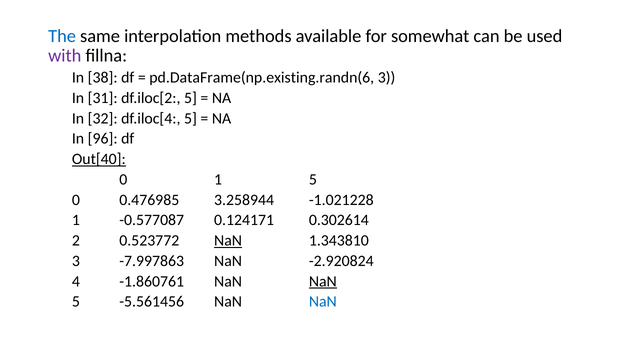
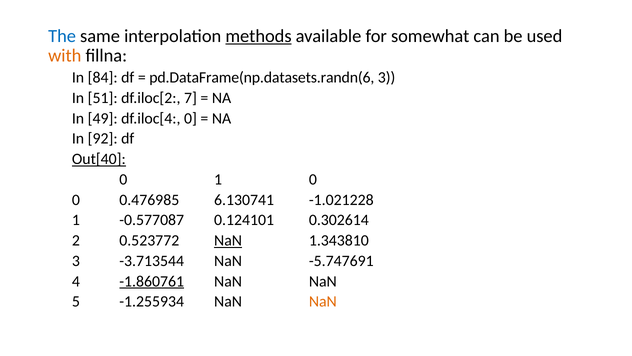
methods underline: none -> present
with colour: purple -> orange
38: 38 -> 84
pd.DataFrame(np.existing.randn(6: pd.DataFrame(np.existing.randn(6 -> pd.DataFrame(np.datasets.randn(6
31: 31 -> 51
df.iloc[2 5: 5 -> 7
32: 32 -> 49
df.iloc[4 5: 5 -> 0
96: 96 -> 92
1 5: 5 -> 0
3.258944: 3.258944 -> 6.130741
0.124171: 0.124171 -> 0.124101
-7.997863: -7.997863 -> -3.713544
-2.920824: -2.920824 -> -5.747691
-1.860761 underline: none -> present
NaN at (323, 281) underline: present -> none
-5.561456: -5.561456 -> -1.255934
NaN at (323, 301) colour: blue -> orange
